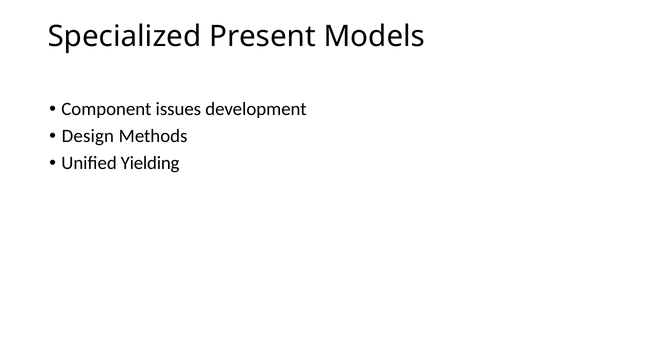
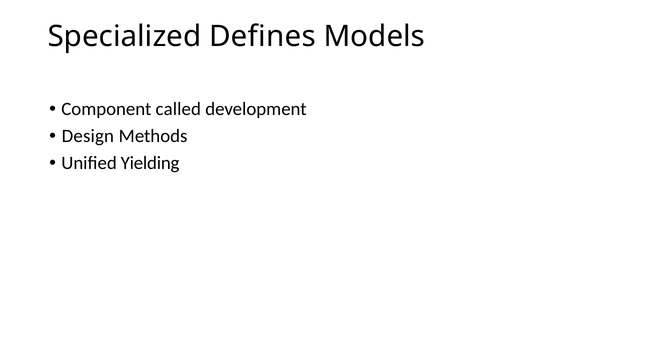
Present: Present -> Defines
issues: issues -> called
